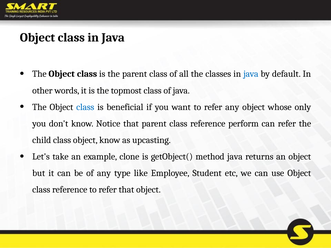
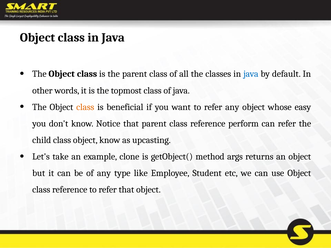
class at (85, 107) colour: blue -> orange
only: only -> easy
method java: java -> args
